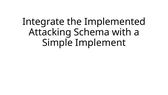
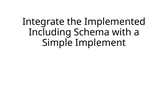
Attacking: Attacking -> Including
